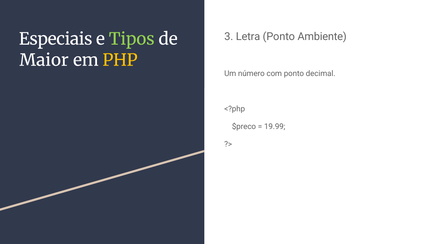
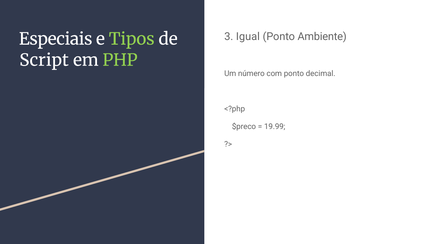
Letra: Letra -> Igual
Maior: Maior -> Script
PHP colour: yellow -> light green
